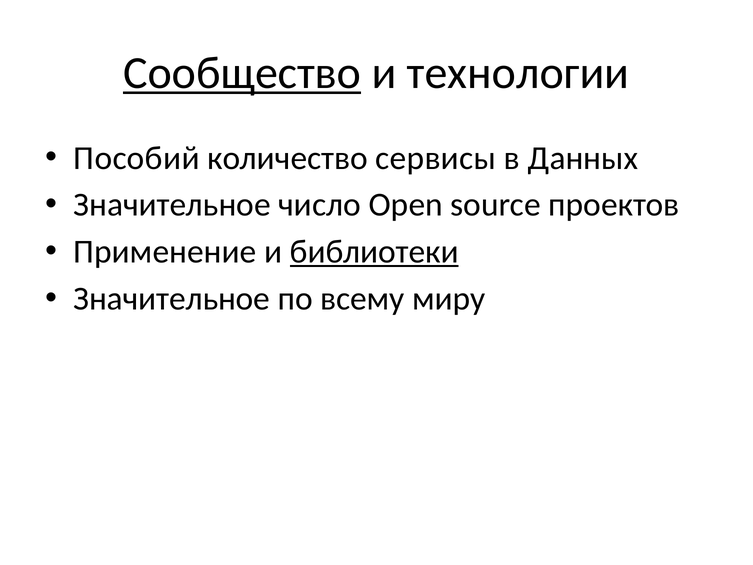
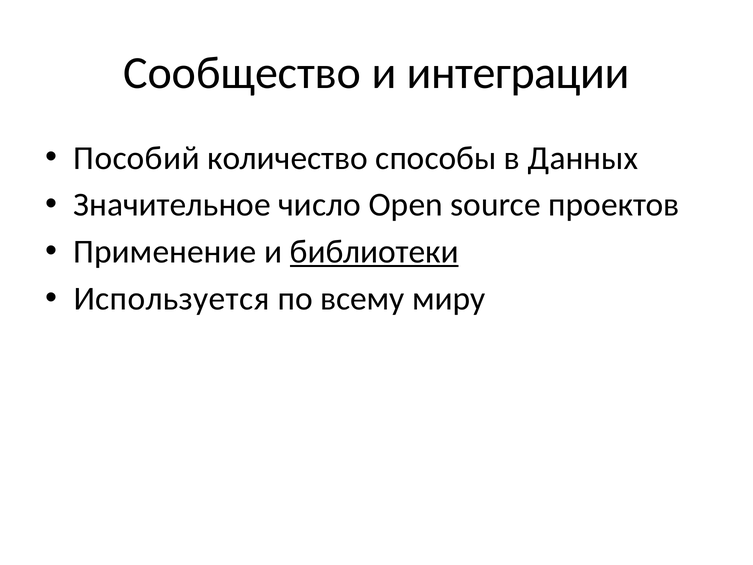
Сообщество underline: present -> none
технологии: технологии -> интеграции
сервисы: сервисы -> способы
Значительное at (172, 299): Значительное -> Используется
